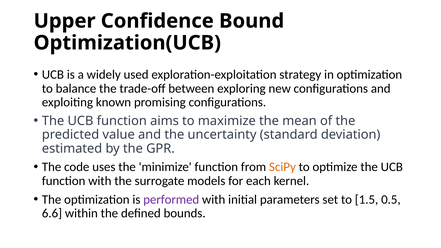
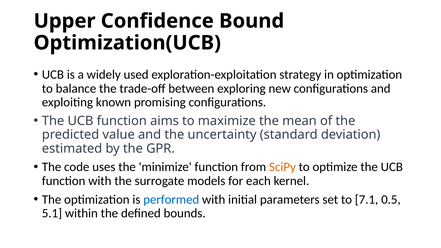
performed colour: purple -> blue
1.5: 1.5 -> 7.1
6.6: 6.6 -> 5.1
